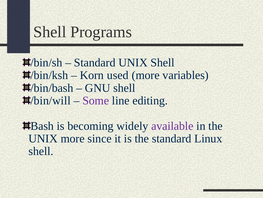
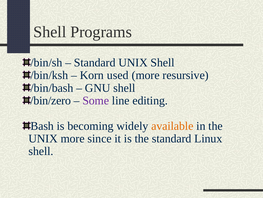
variables: variables -> resursive
/bin/will: /bin/will -> /bin/zero
available colour: purple -> orange
